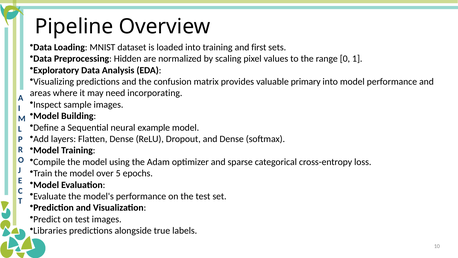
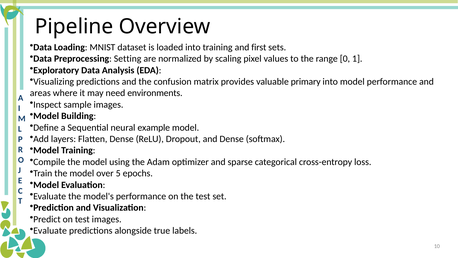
Hidden: Hidden -> Setting
incorporating: incorporating -> environments
Libraries at (50, 230): Libraries -> Evaluate
